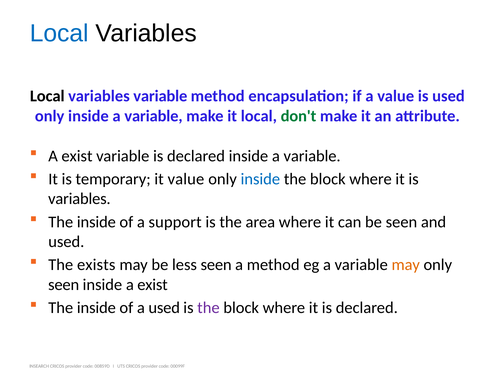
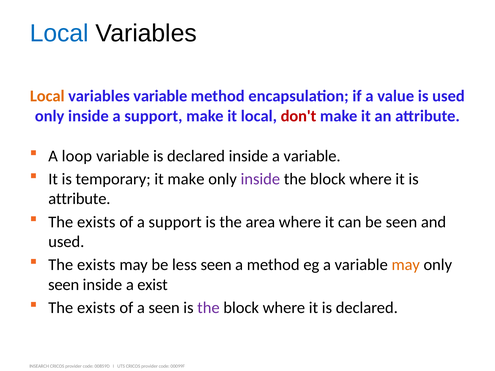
Local at (47, 96) colour: black -> orange
only inside a variable: variable -> support
don't colour: green -> red
exist at (77, 156): exist -> loop
it value: value -> make
inside at (260, 179) colour: blue -> purple
variables at (79, 199): variables -> attribute
inside at (96, 222): inside -> exists
inside at (96, 308): inside -> exists
a used: used -> seen
